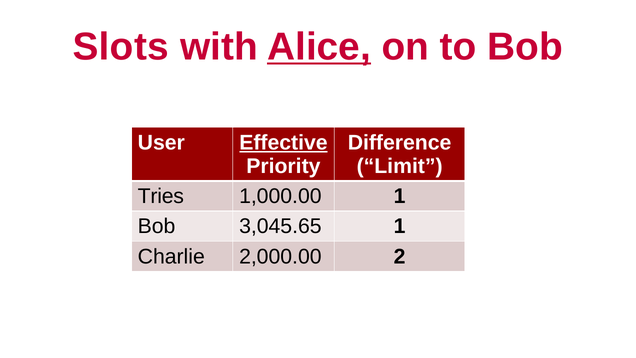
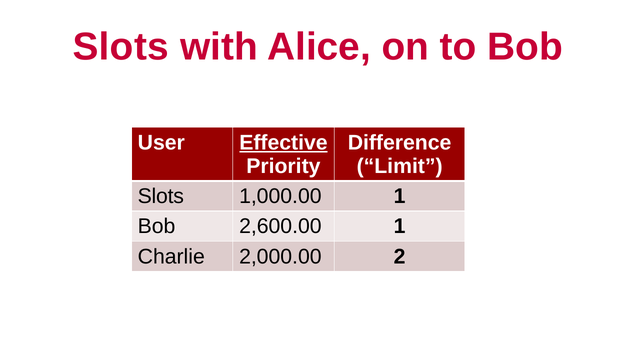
Alice underline: present -> none
Tries at (161, 196): Tries -> Slots
3,045.65: 3,045.65 -> 2,600.00
